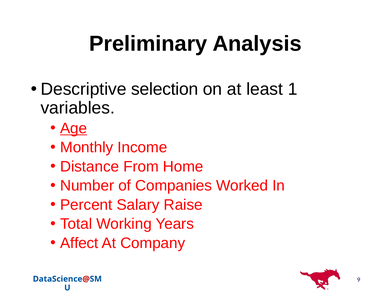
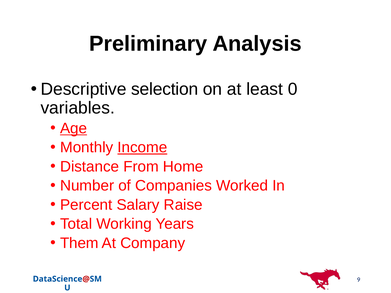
1: 1 -> 0
Income underline: none -> present
Affect: Affect -> Them
